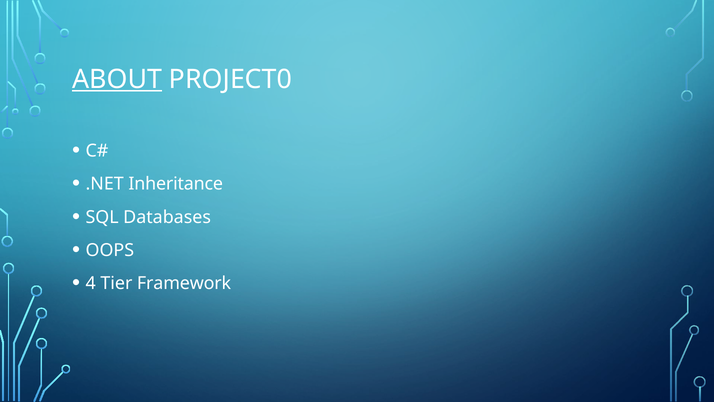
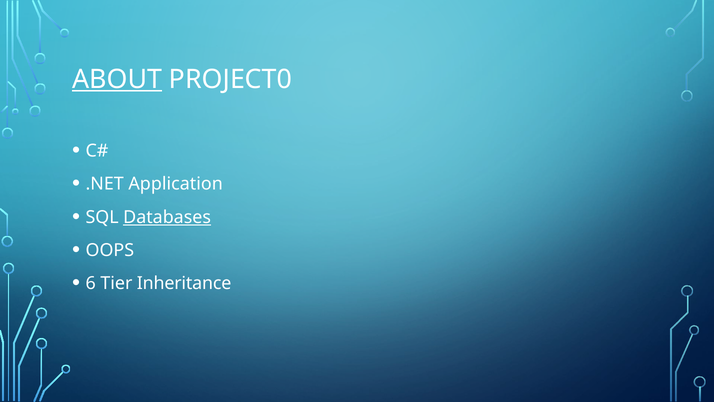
Inheritance: Inheritance -> Application
Databases underline: none -> present
4: 4 -> 6
Framework: Framework -> Inheritance
